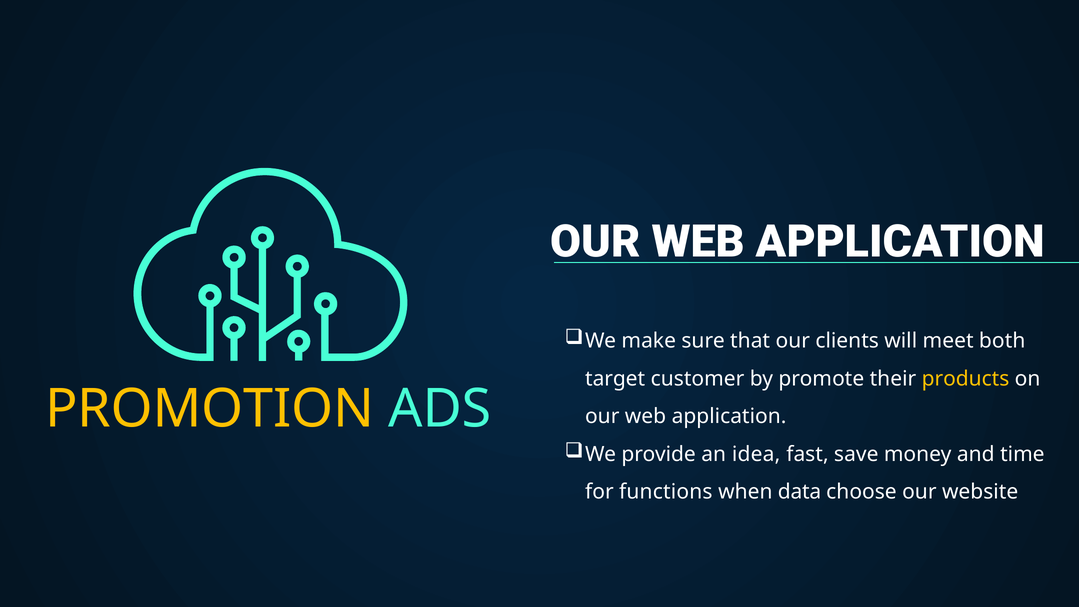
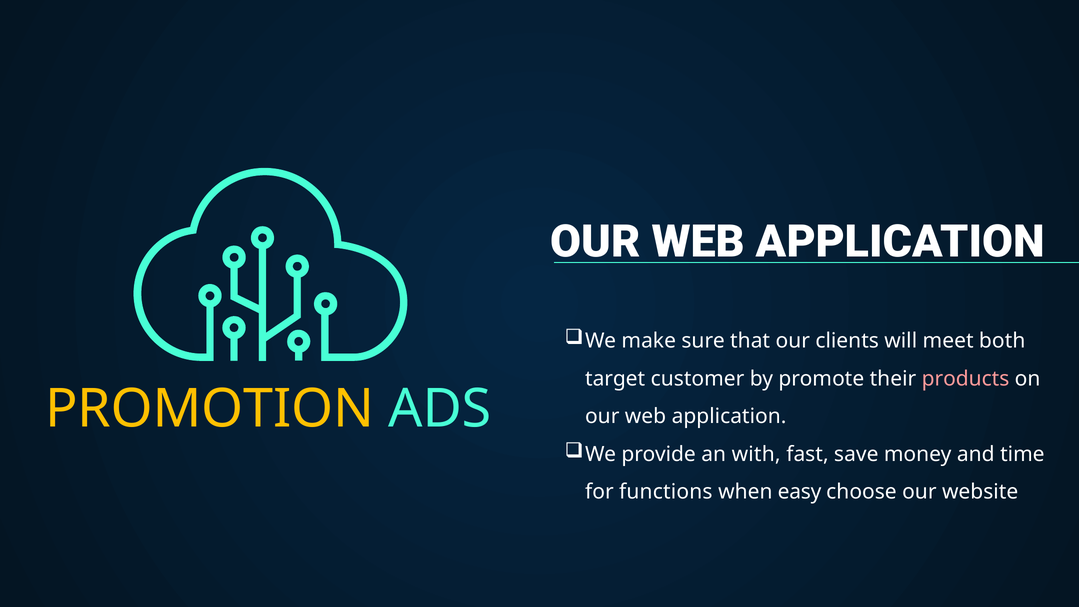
products colour: yellow -> pink
idea: idea -> with
data: data -> easy
